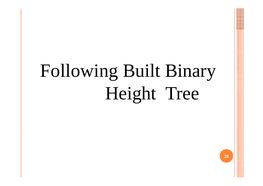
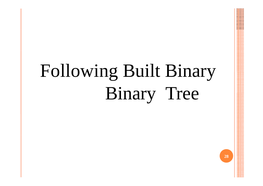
Height at (131, 93): Height -> Binary
